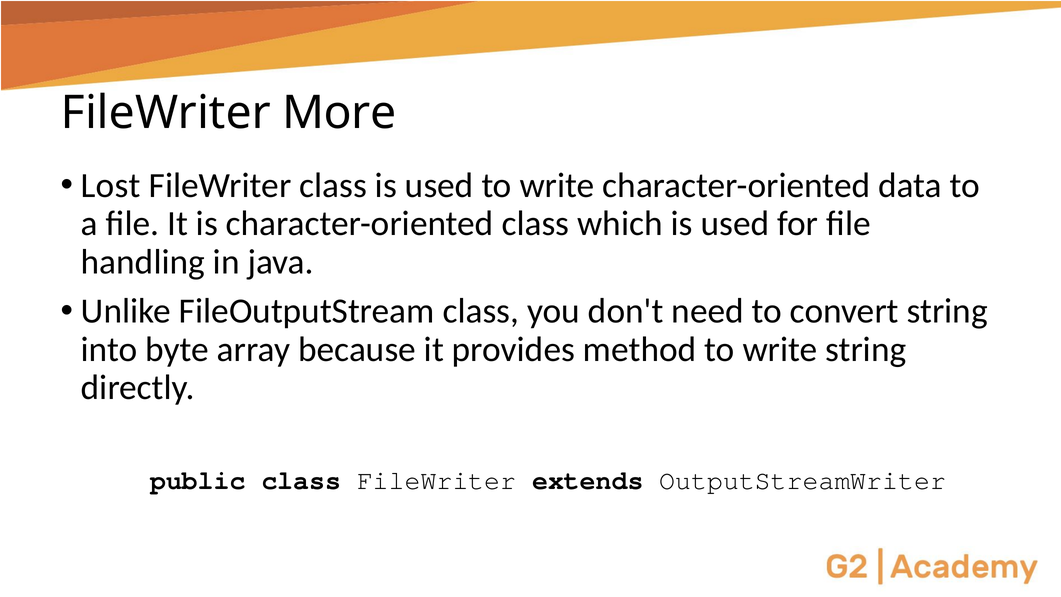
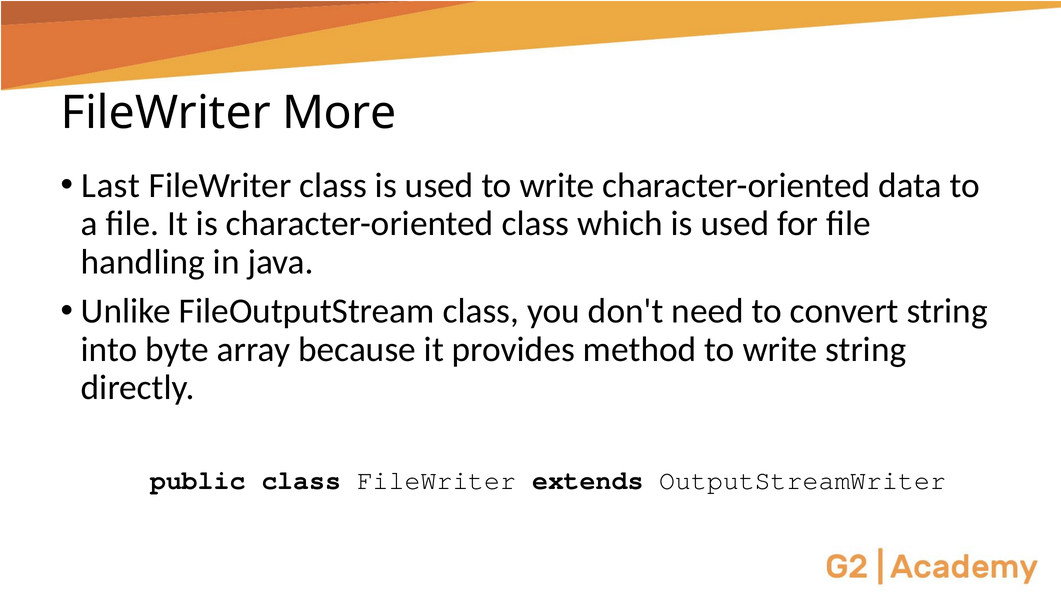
Lost: Lost -> Last
